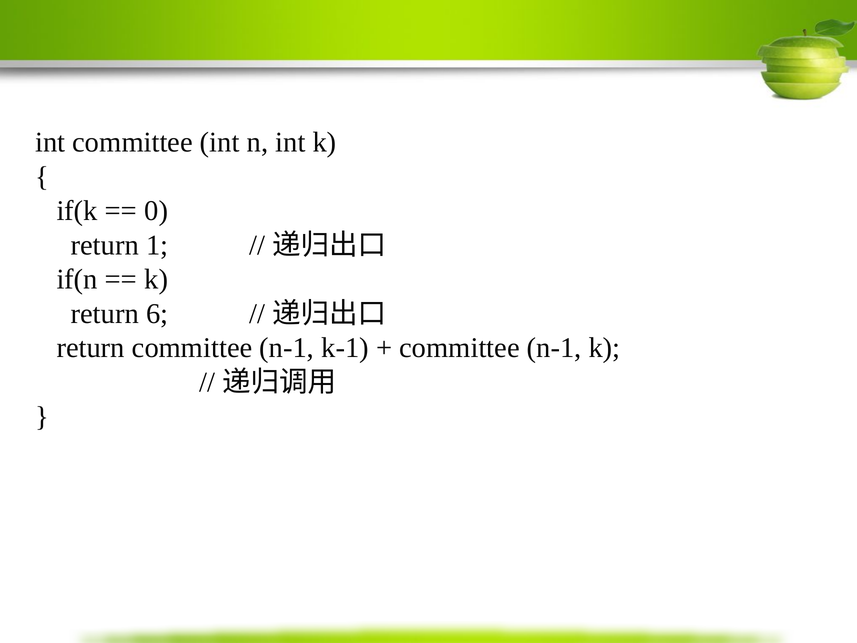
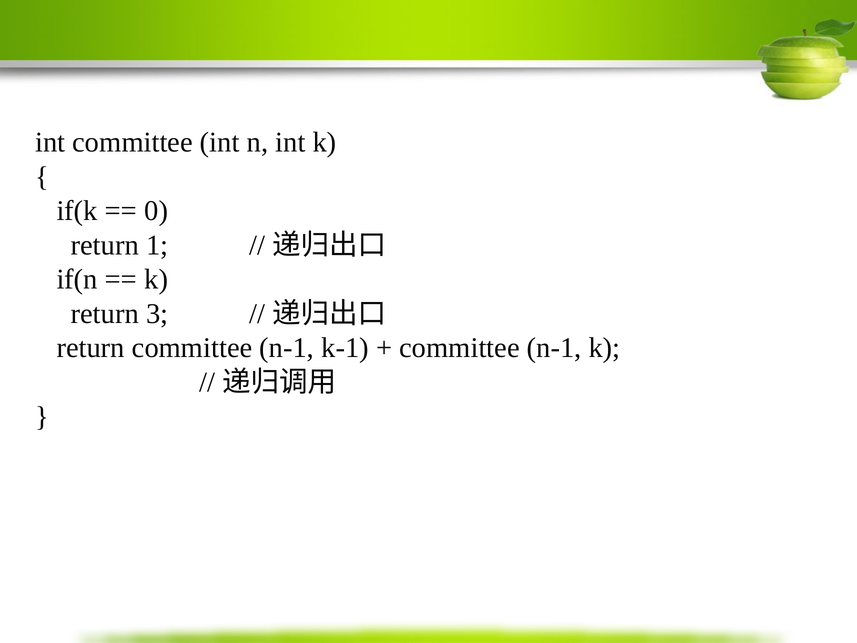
6: 6 -> 3
